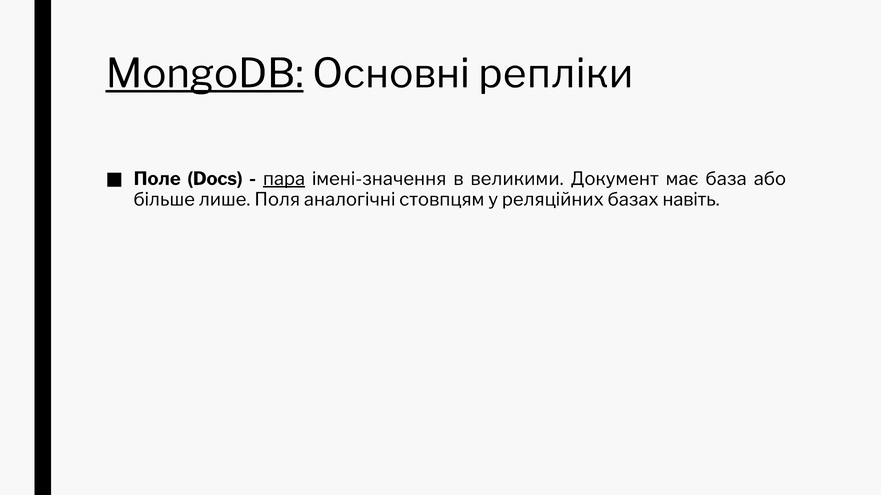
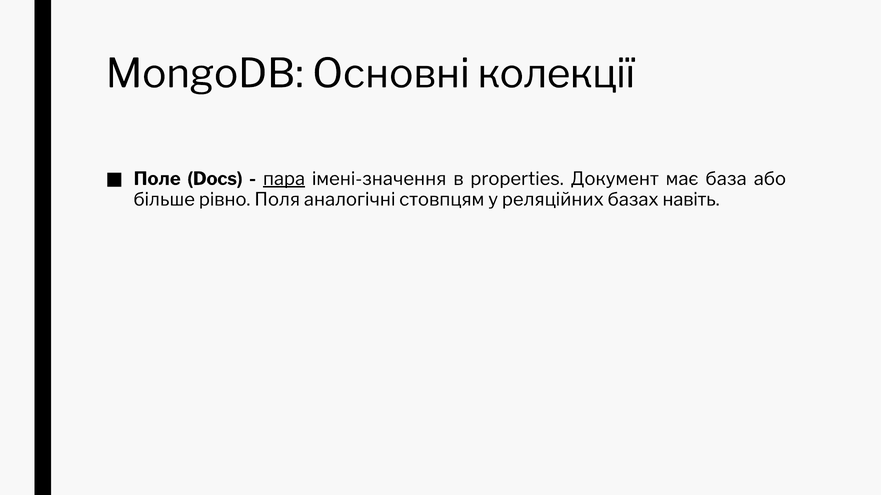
MongoDB underline: present -> none
репліки: репліки -> колекції
великими: великими -> properties
лише: лише -> рівно
